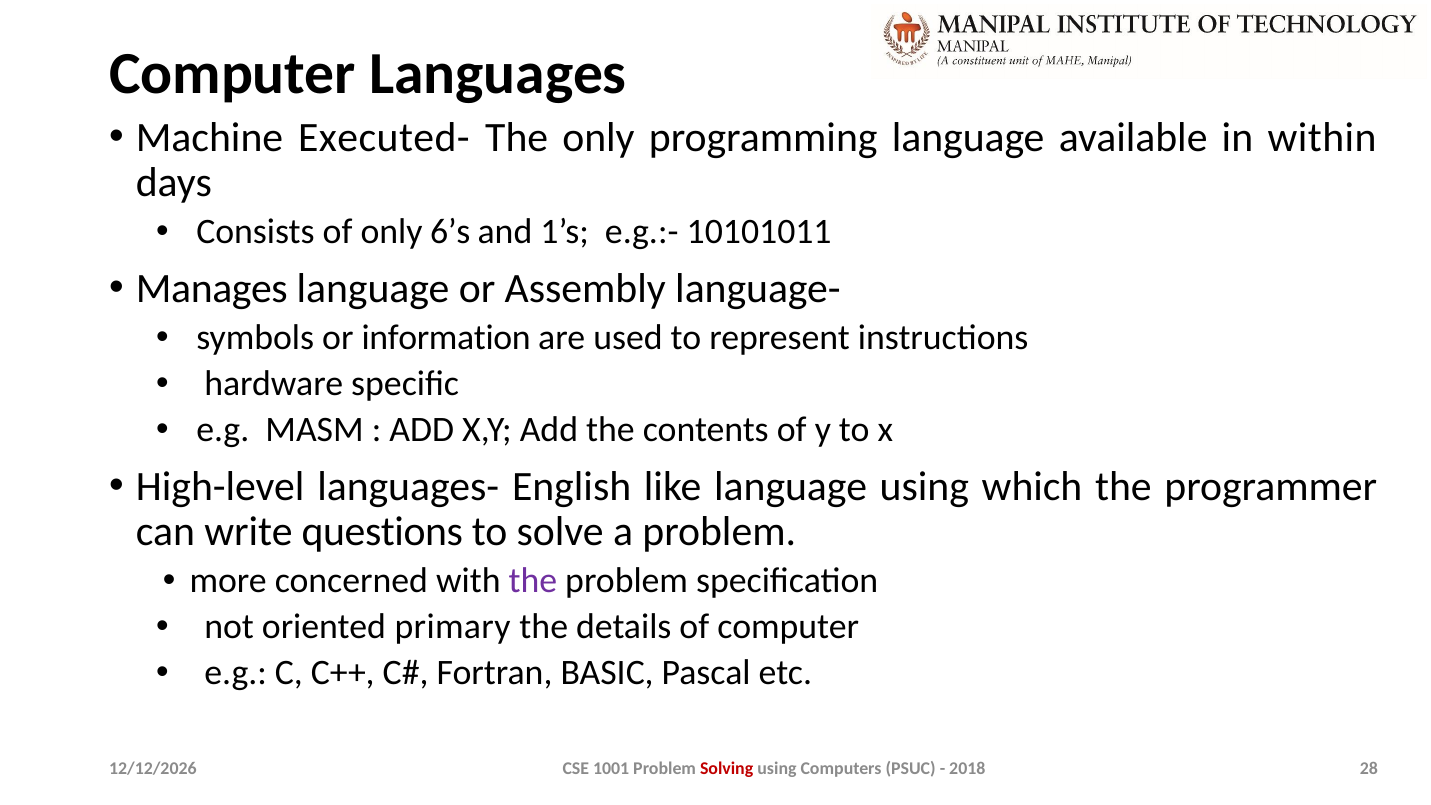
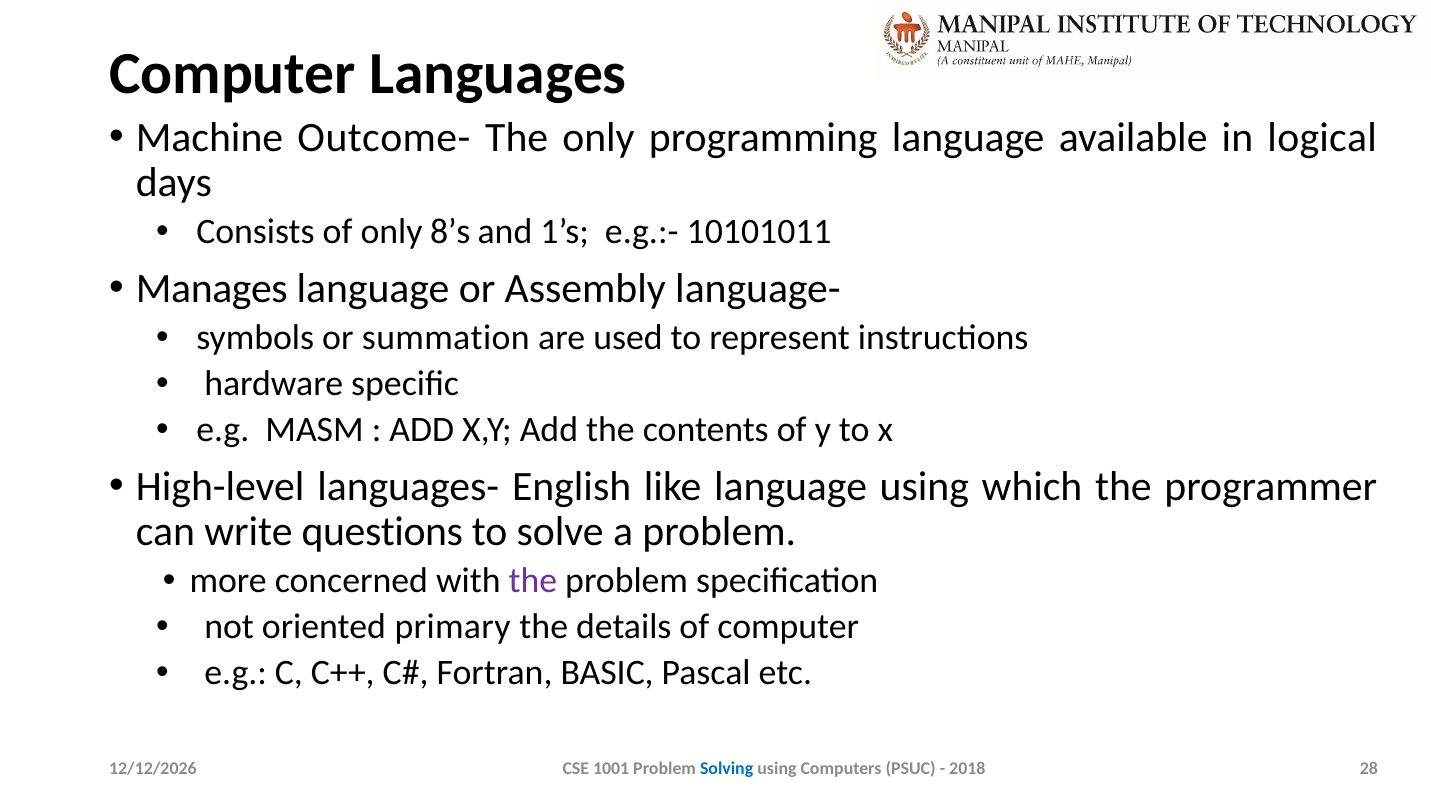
Executed-: Executed- -> Outcome-
within: within -> logical
6’s: 6’s -> 8’s
information: information -> summation
Solving colour: red -> blue
